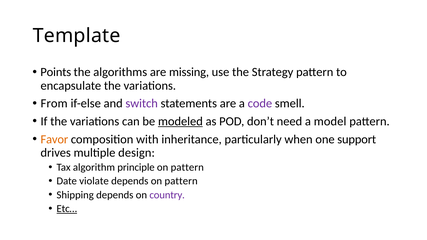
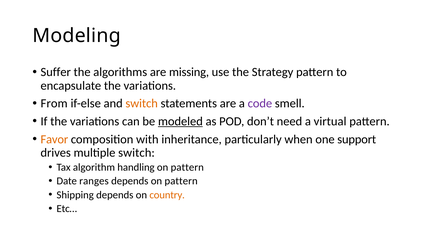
Template: Template -> Modeling
Points: Points -> Suffer
switch at (142, 104) colour: purple -> orange
model: model -> virtual
multiple design: design -> switch
principle: principle -> handling
violate: violate -> ranges
country colour: purple -> orange
Etc… underline: present -> none
